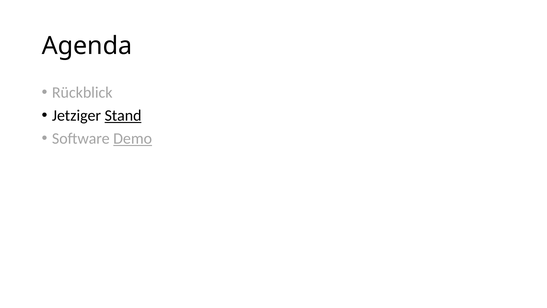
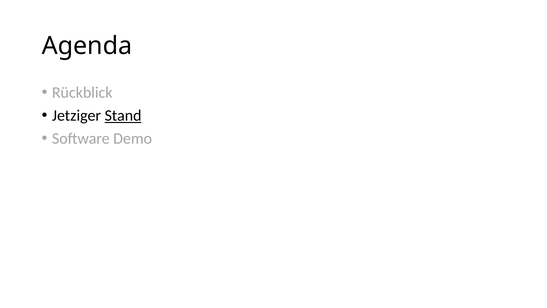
Demo underline: present -> none
